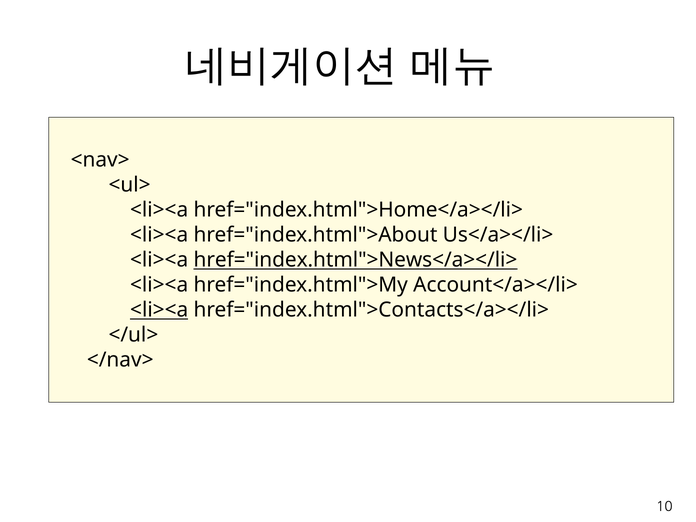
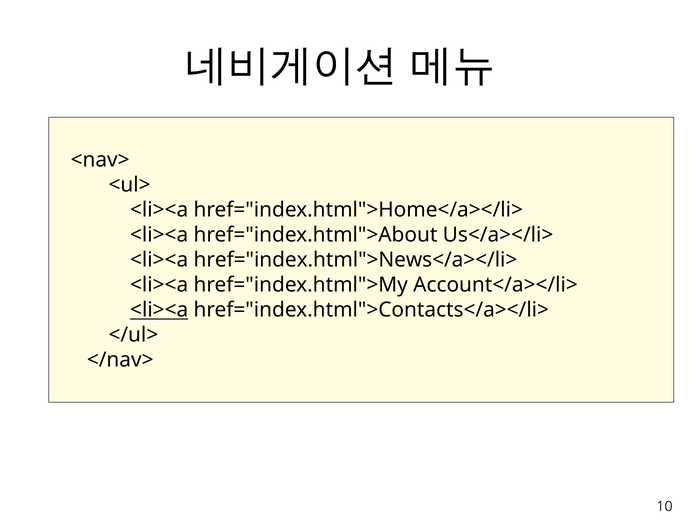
href="index.html">News</a></li> underline: present -> none
